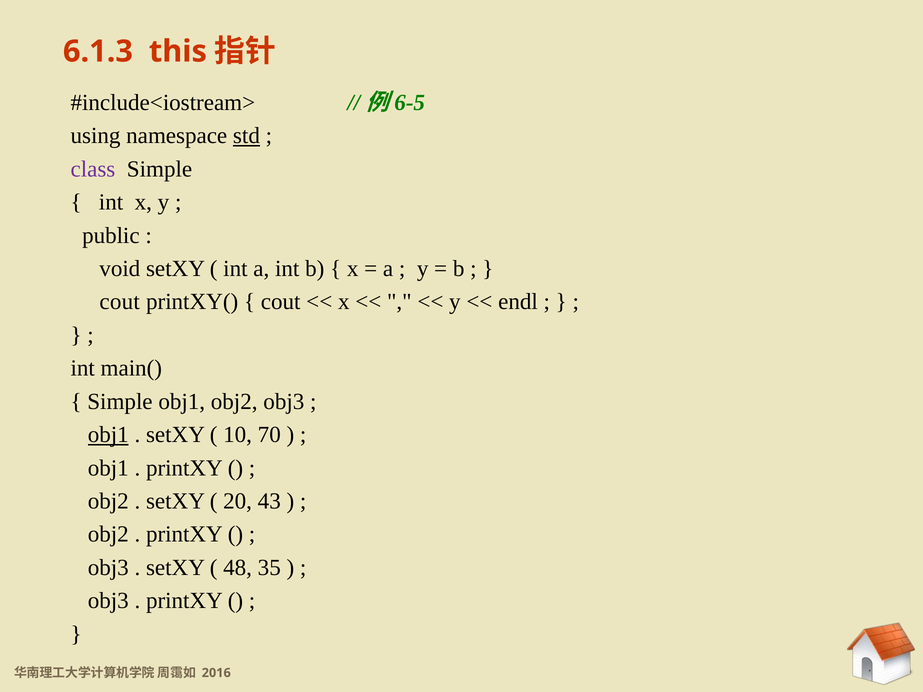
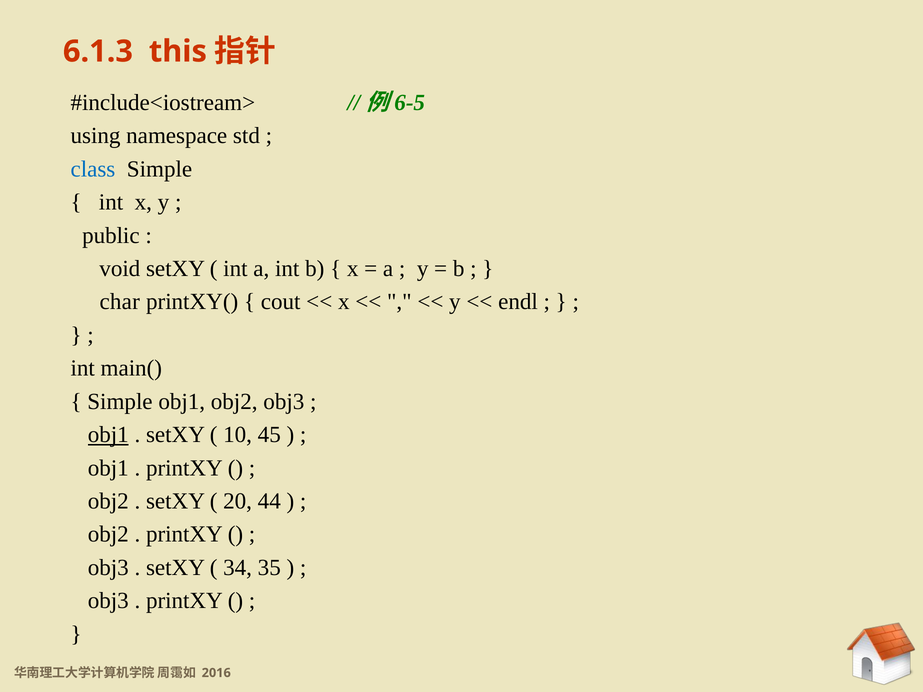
std underline: present -> none
class colour: purple -> blue
cout at (120, 302): cout -> char
70: 70 -> 45
43: 43 -> 44
48: 48 -> 34
